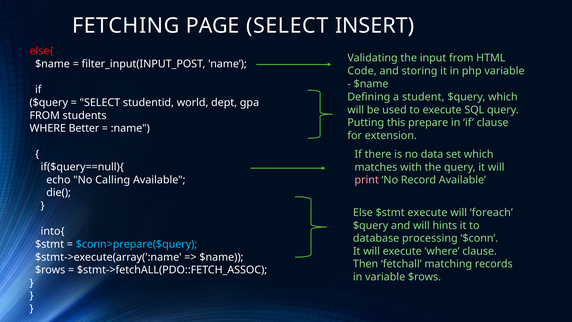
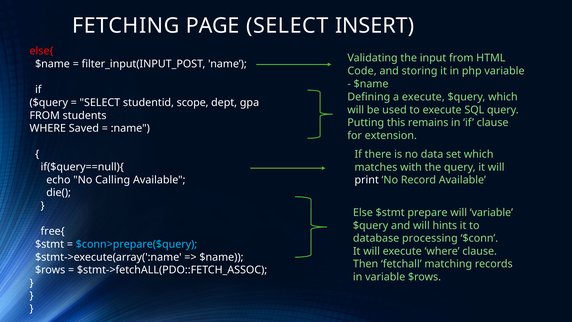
a student: student -> execute
world: world -> scope
prepare: prepare -> remains
Better: Better -> Saved
print colour: pink -> white
$stmt execute: execute -> prepare
will foreach: foreach -> variable
into{: into{ -> free{
